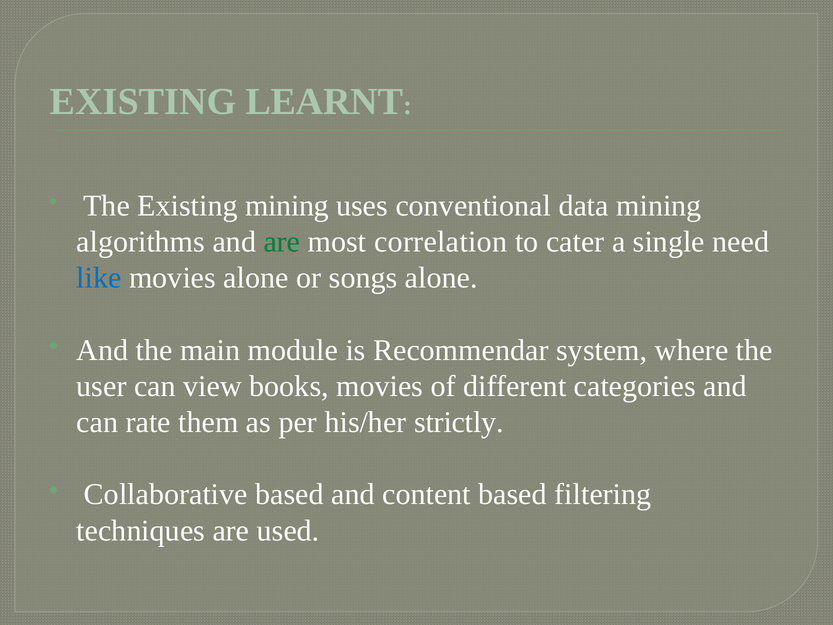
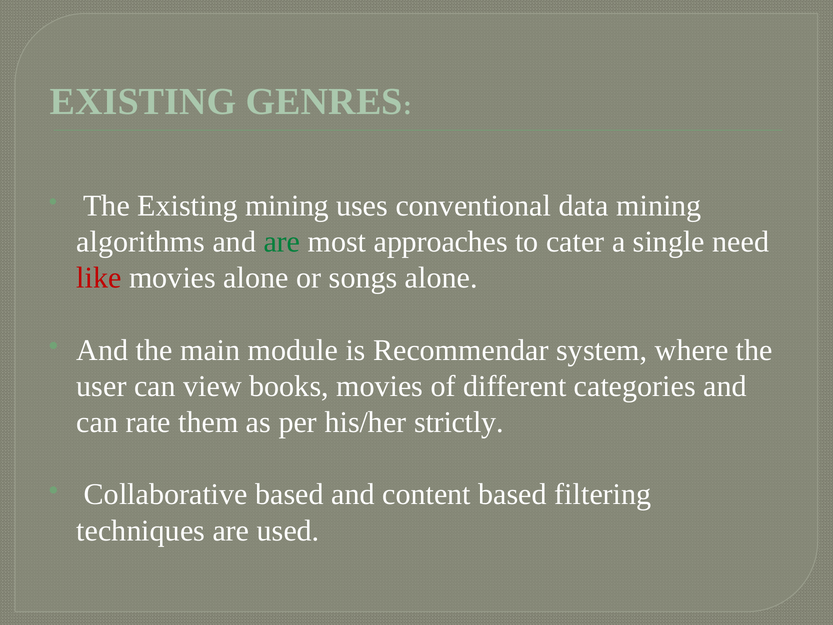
LEARNT: LEARNT -> GENRES
correlation: correlation -> approaches
like colour: blue -> red
